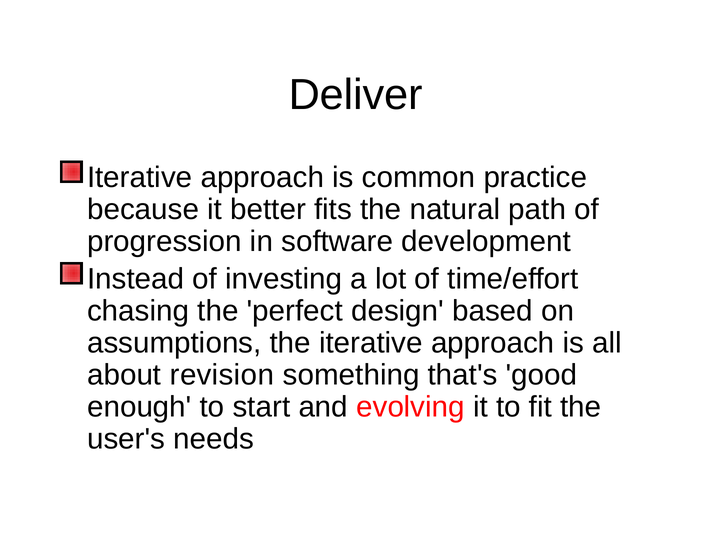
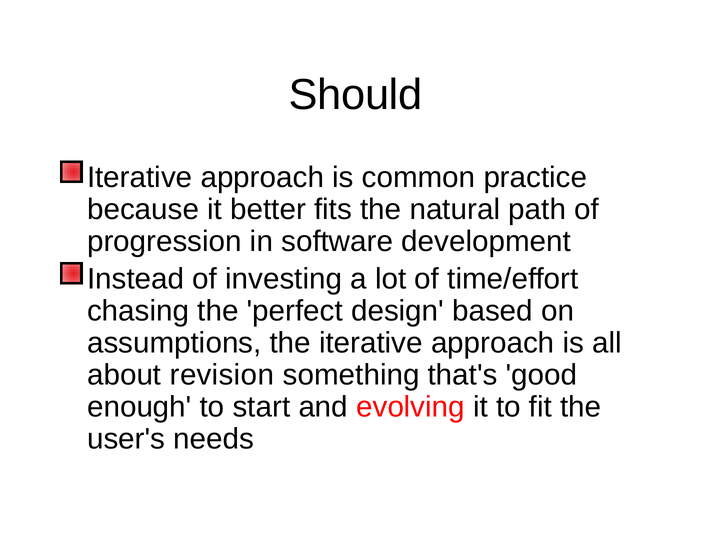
Deliver: Deliver -> Should
